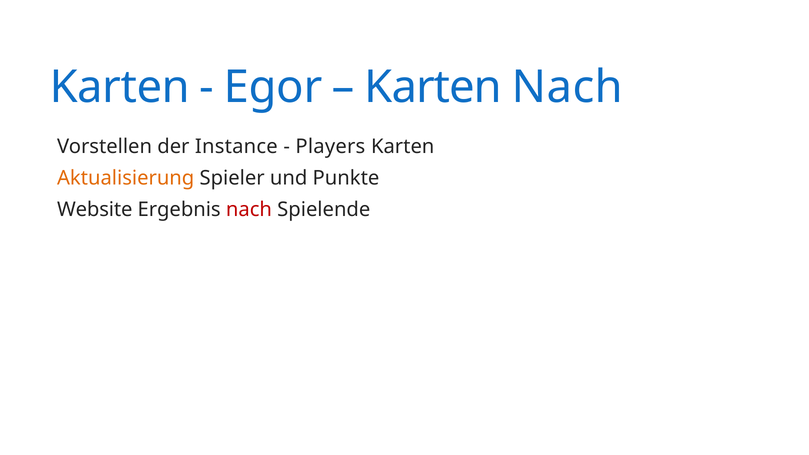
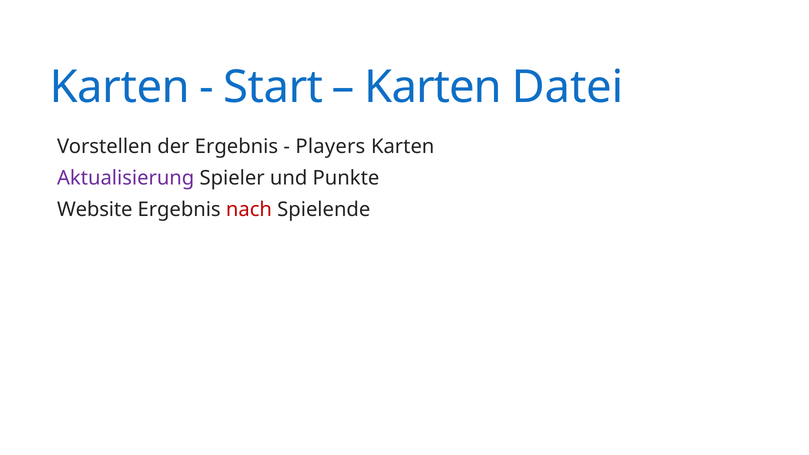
Egor: Egor -> Start
Karten Nach: Nach -> Datei
der Instance: Instance -> Ergebnis
Aktualisierung colour: orange -> purple
